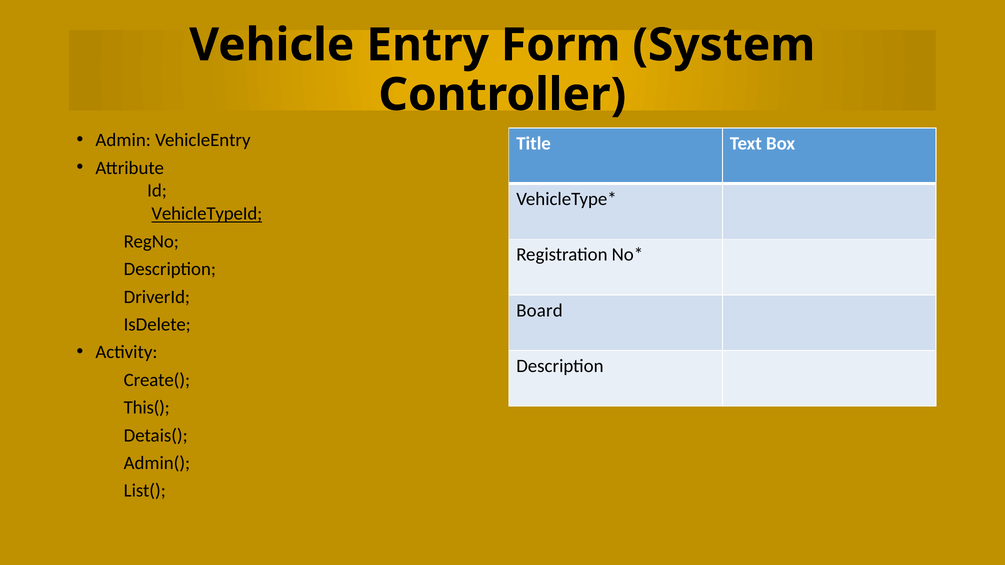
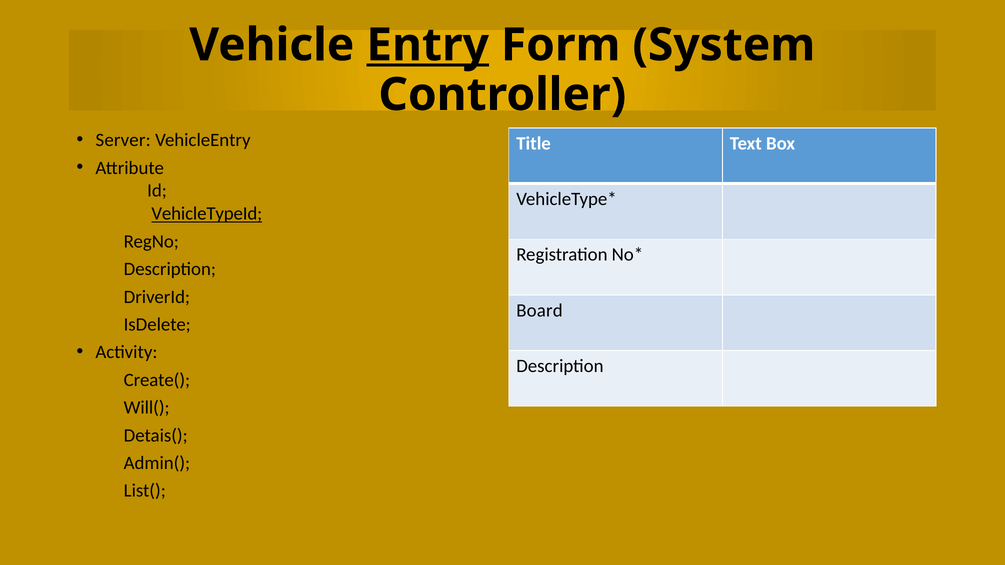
Entry underline: none -> present
Admin: Admin -> Server
This(: This( -> Will(
